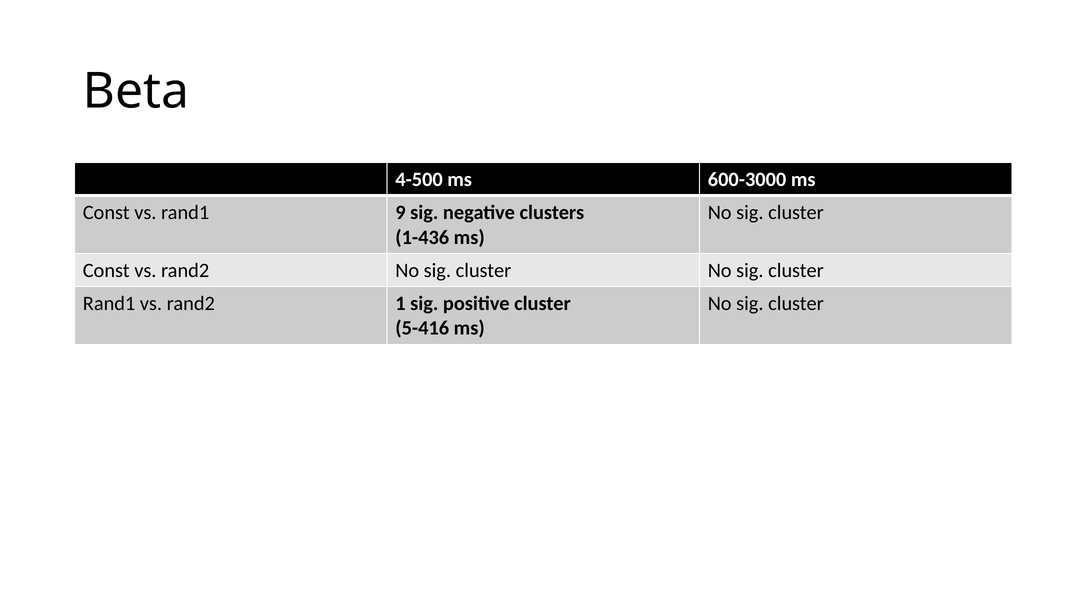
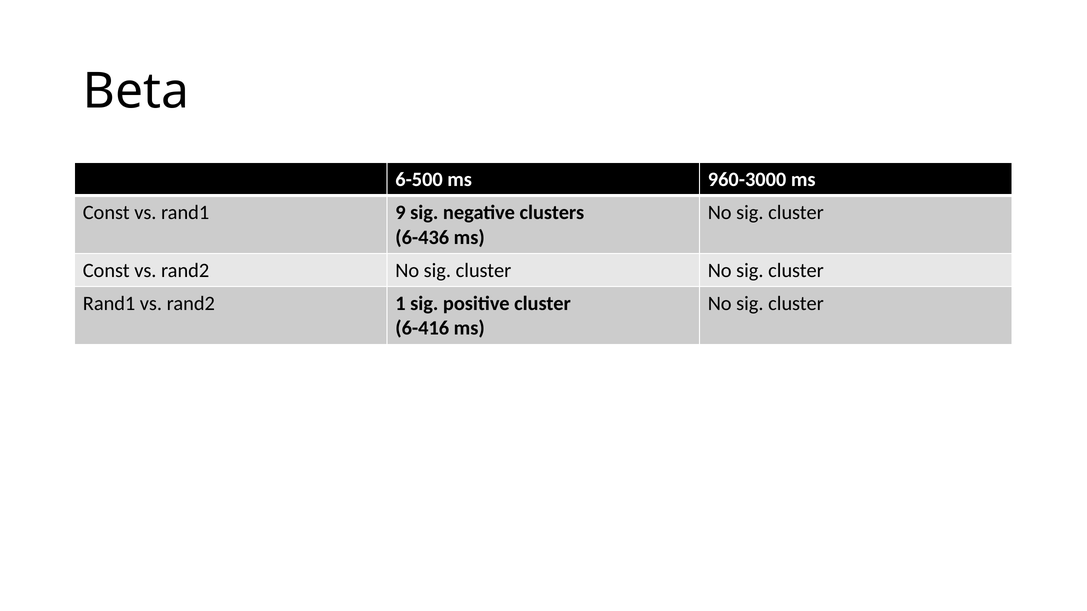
4-500: 4-500 -> 6-500
600-3000: 600-3000 -> 960-3000
1-436: 1-436 -> 6-436
5-416: 5-416 -> 6-416
